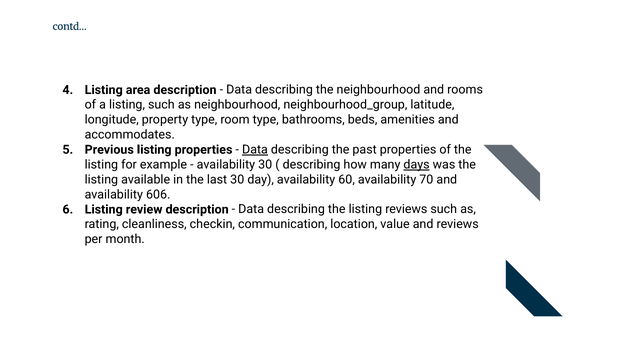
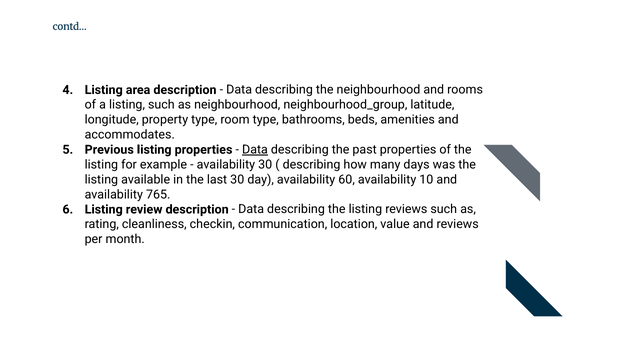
days underline: present -> none
70: 70 -> 10
606: 606 -> 765
